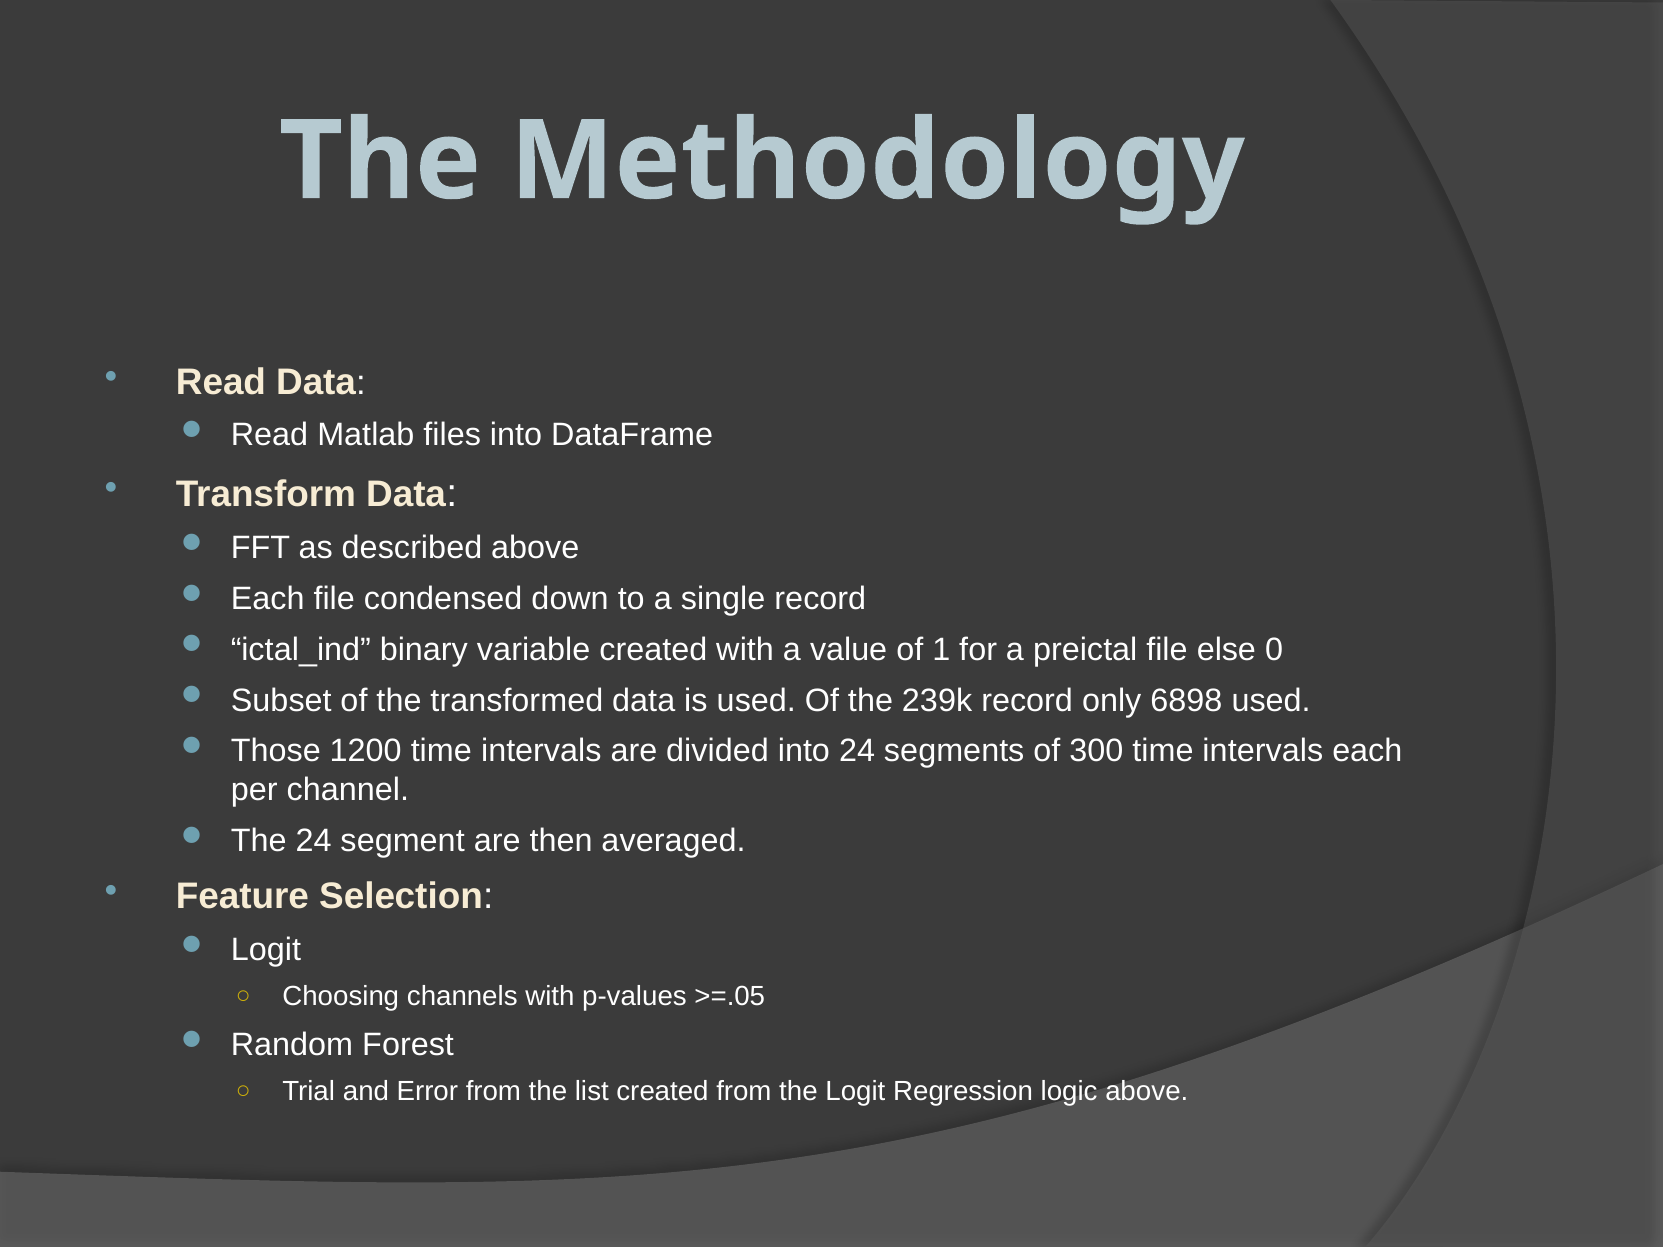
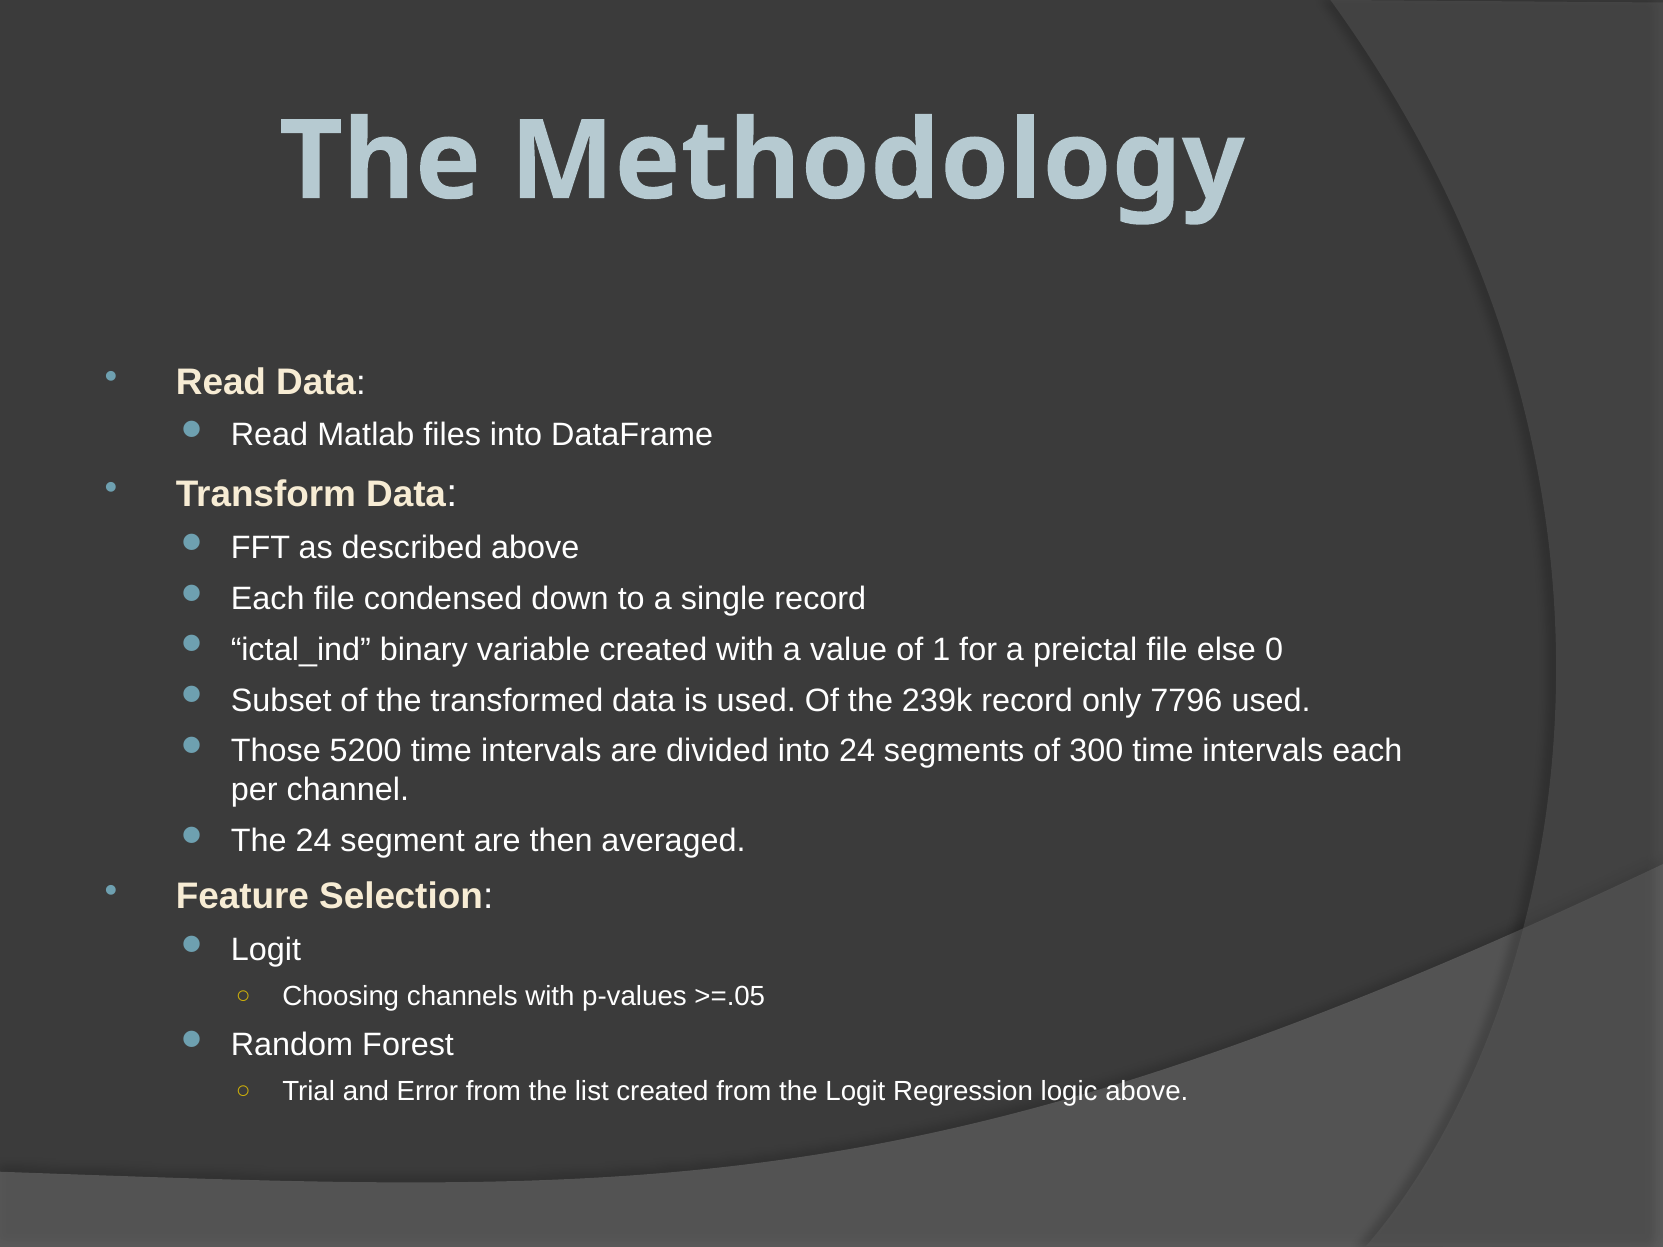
6898: 6898 -> 7796
1200: 1200 -> 5200
